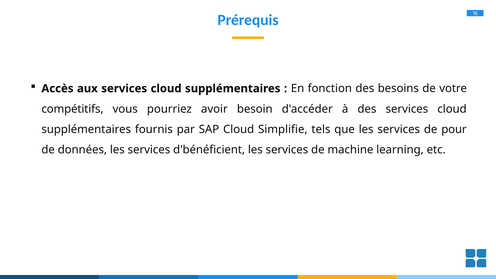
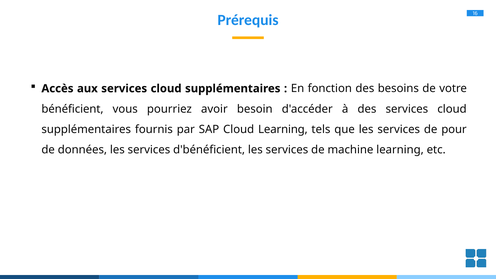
compétitifs: compétitifs -> bénéficient
Cloud Simplifie: Simplifie -> Learning
